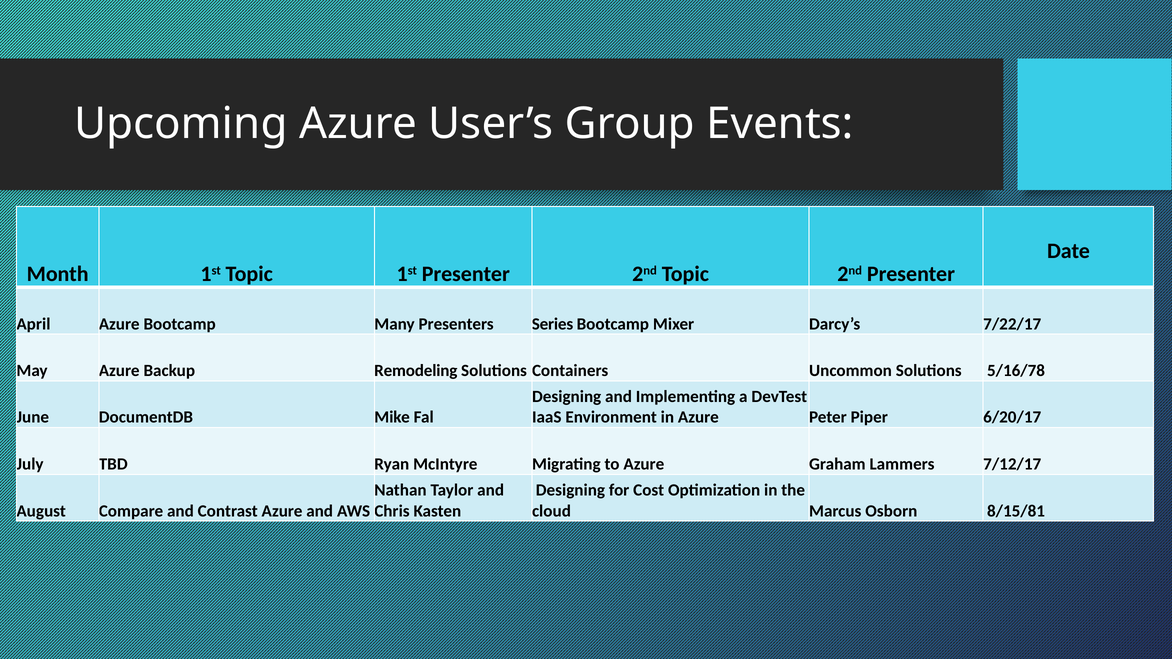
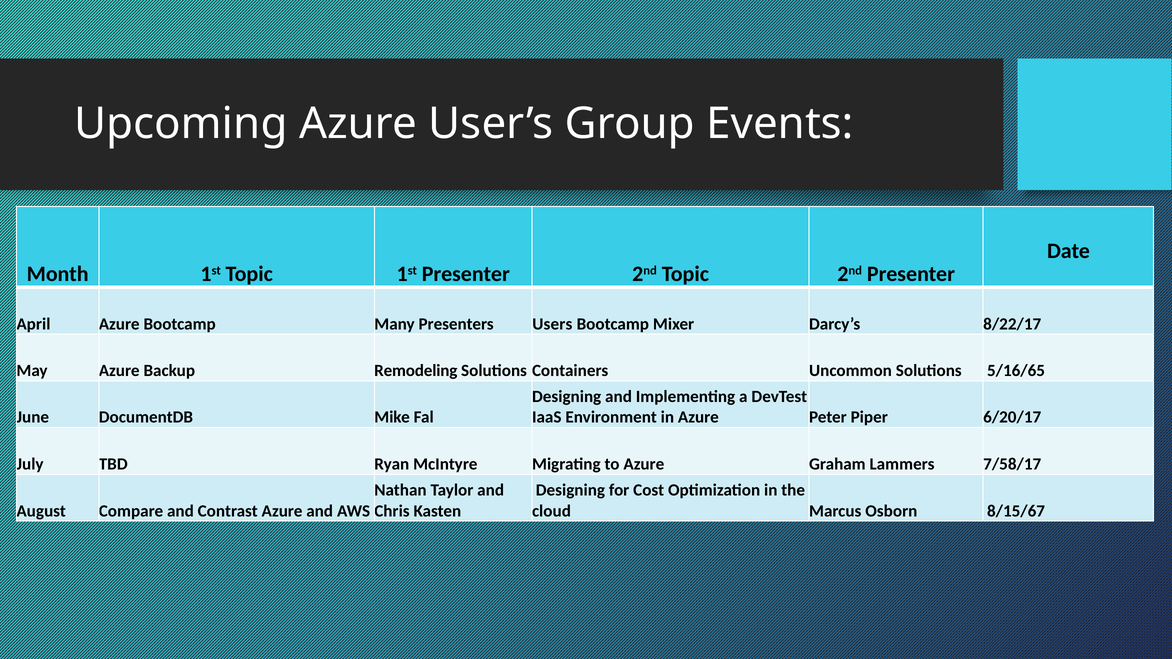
Series: Series -> Users
7/22/17: 7/22/17 -> 8/22/17
5/16/78: 5/16/78 -> 5/16/65
7/12/17: 7/12/17 -> 7/58/17
8/15/81: 8/15/81 -> 8/15/67
